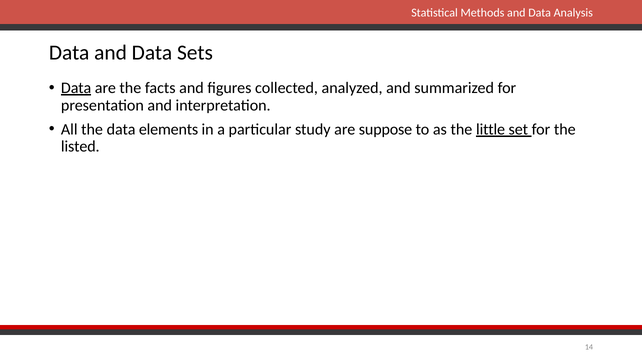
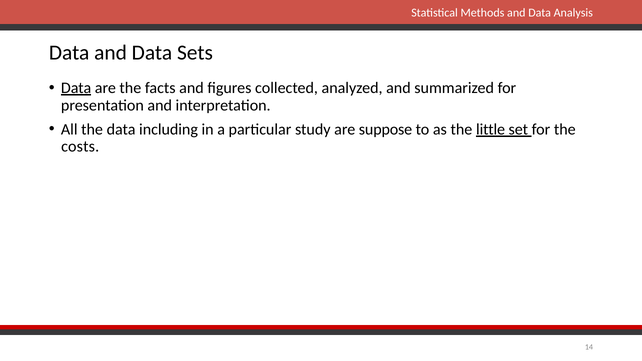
elements: elements -> including
listed: listed -> costs
